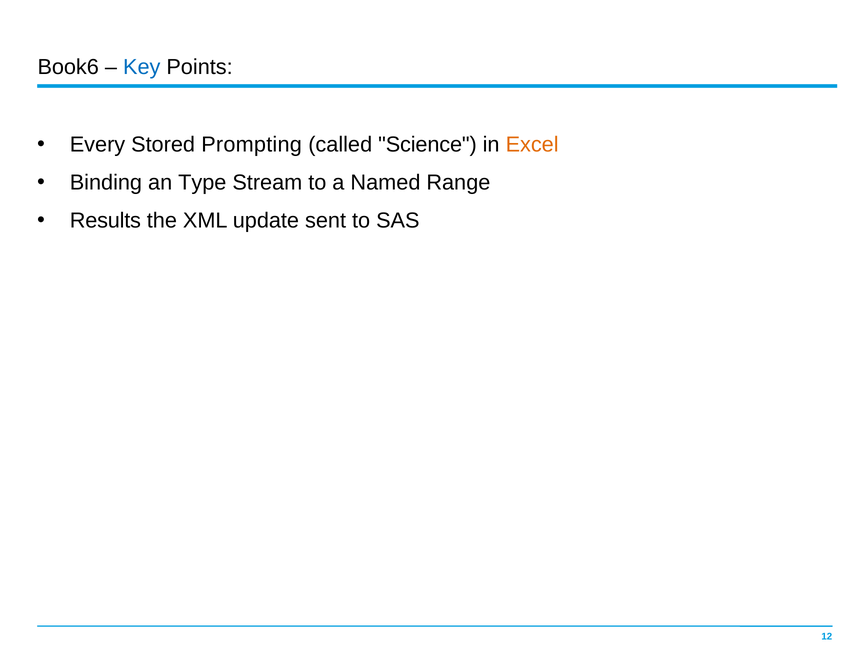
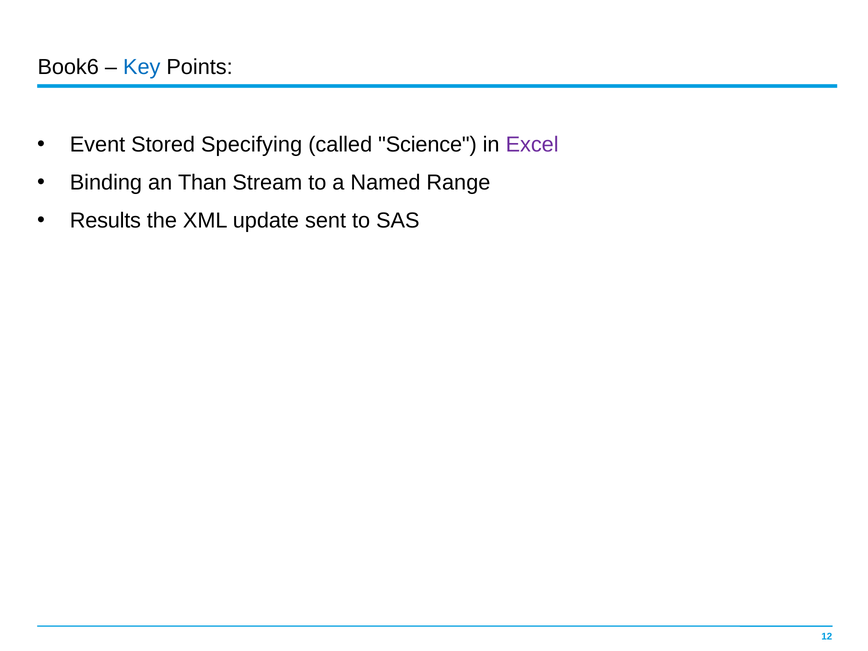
Every: Every -> Event
Prompting: Prompting -> Specifying
Excel colour: orange -> purple
Type: Type -> Than
